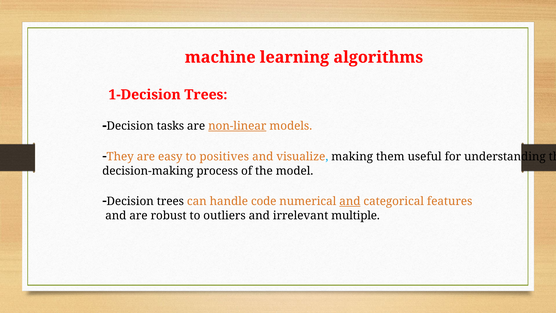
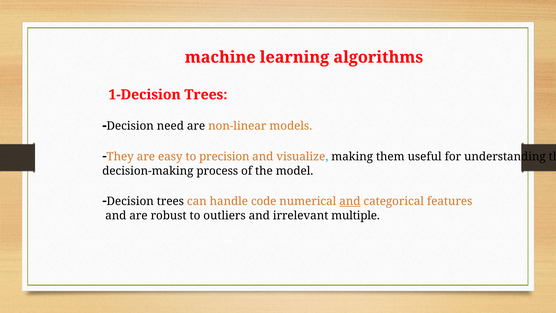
tasks: tasks -> need
non-linear underline: present -> none
positives: positives -> precision
